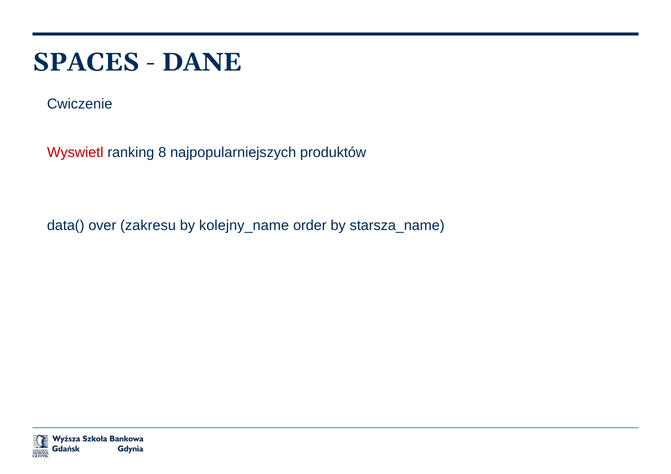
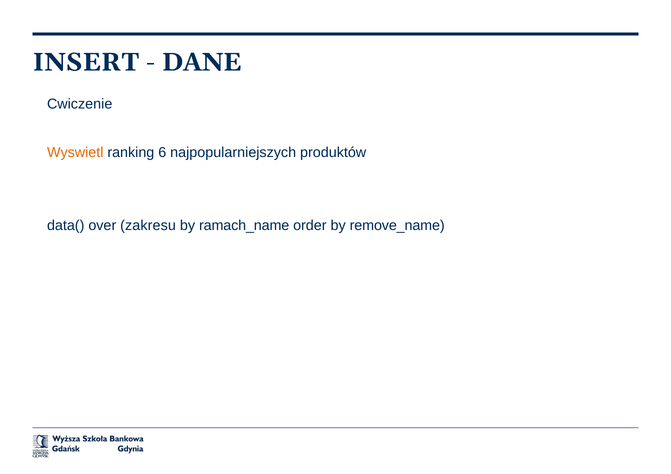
SPACES: SPACES -> INSERT
Wyswietl colour: red -> orange
8: 8 -> 6
kolejny_name: kolejny_name -> ramach_name
starsza_name: starsza_name -> remove_name
